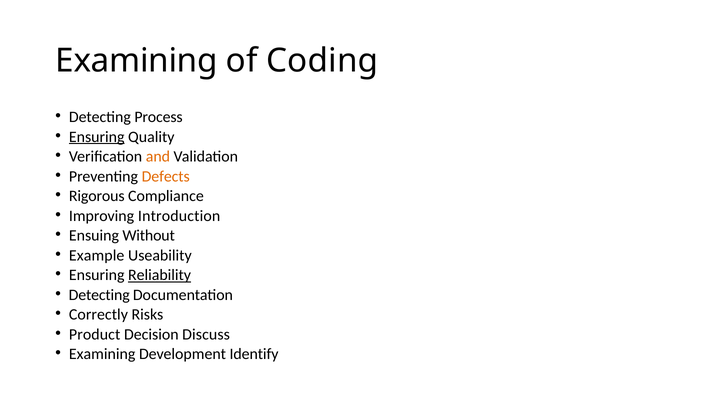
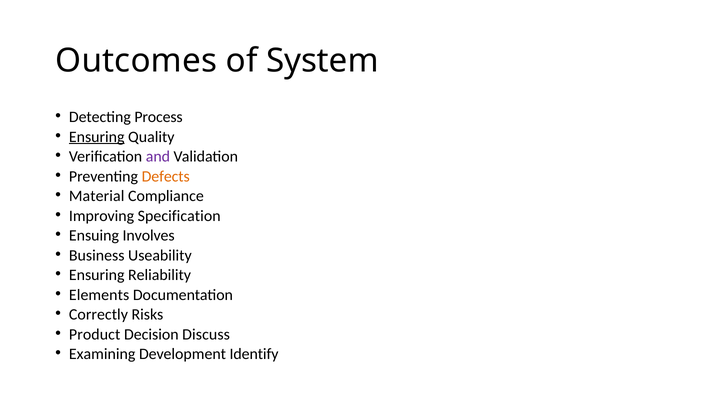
Examining at (136, 61): Examining -> Outcomes
Coding: Coding -> System
and colour: orange -> purple
Rigorous: Rigorous -> Material
Introduction: Introduction -> Specification
Without: Without -> Involves
Example: Example -> Business
Reliability underline: present -> none
Detecting at (99, 295): Detecting -> Elements
